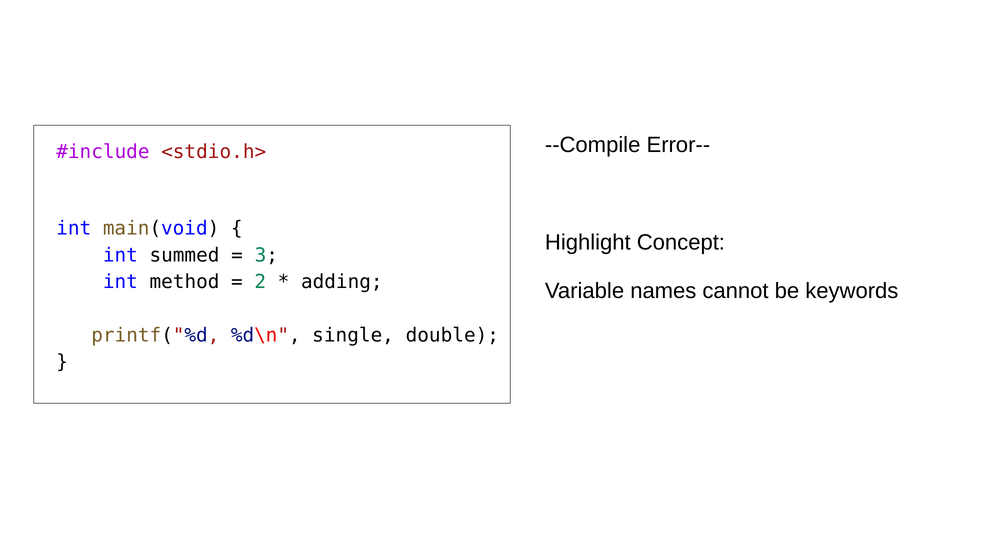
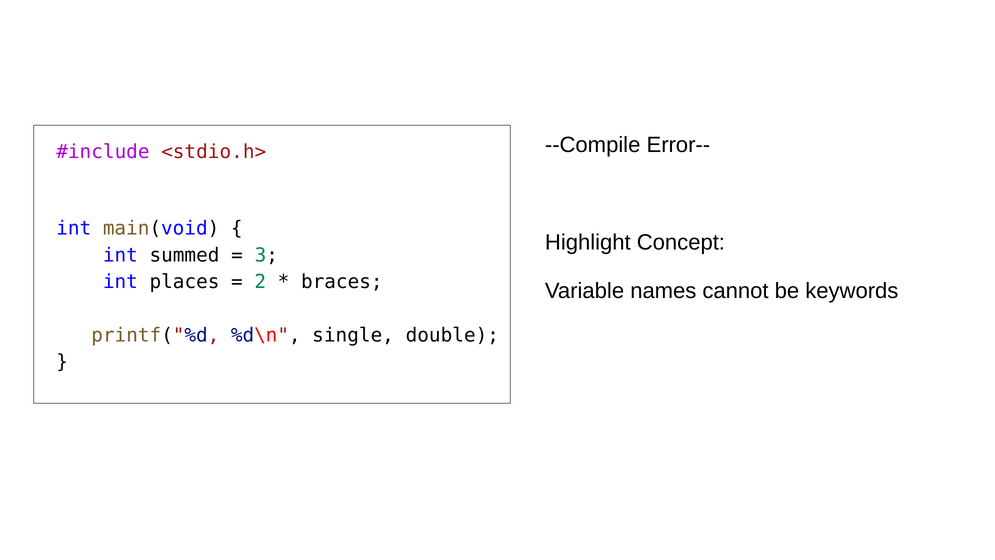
method: method -> places
adding: adding -> braces
